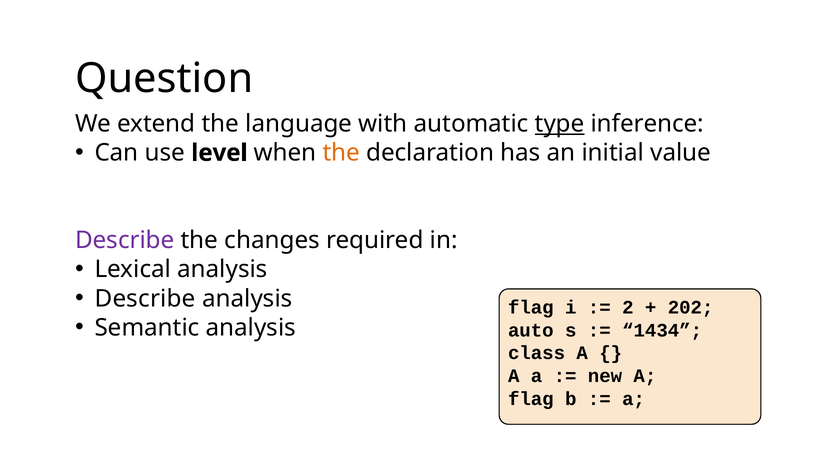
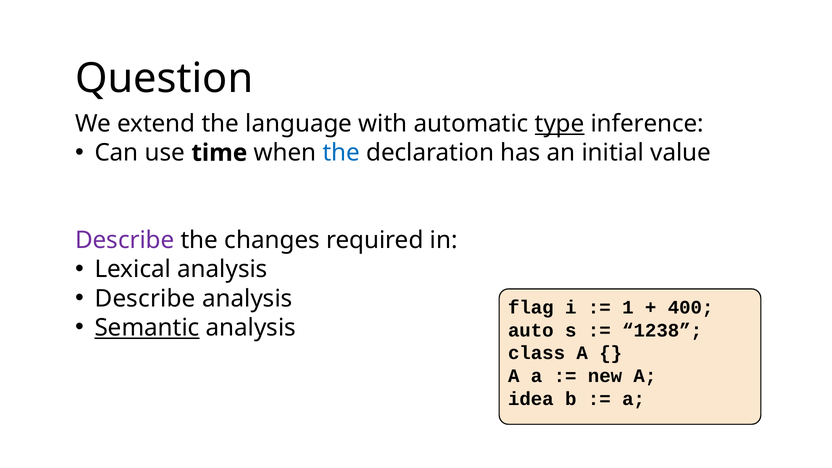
level: level -> time
the at (341, 153) colour: orange -> blue
2: 2 -> 1
202: 202 -> 400
Semantic underline: none -> present
1434: 1434 -> 1238
flag at (531, 399): flag -> idea
